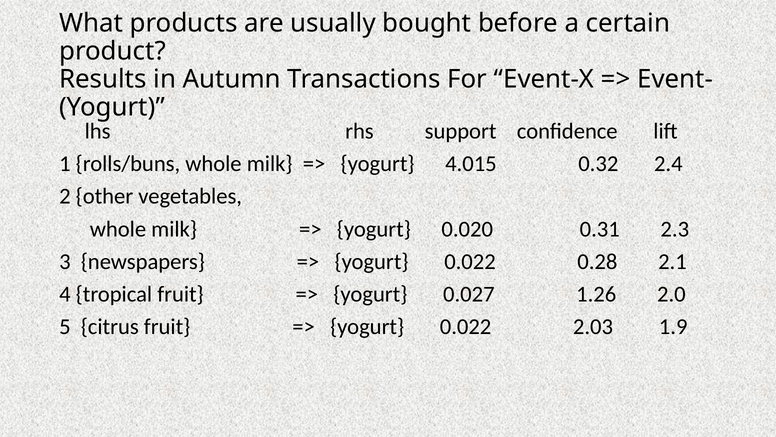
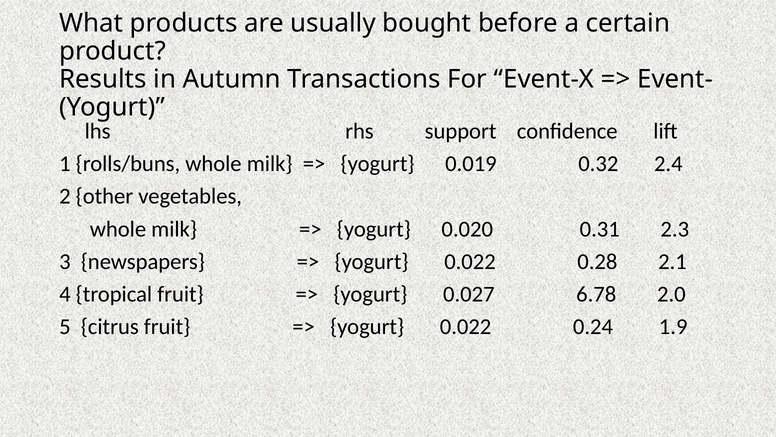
4.015: 4.015 -> 0.019
1.26: 1.26 -> 6.78
2.03: 2.03 -> 0.24
